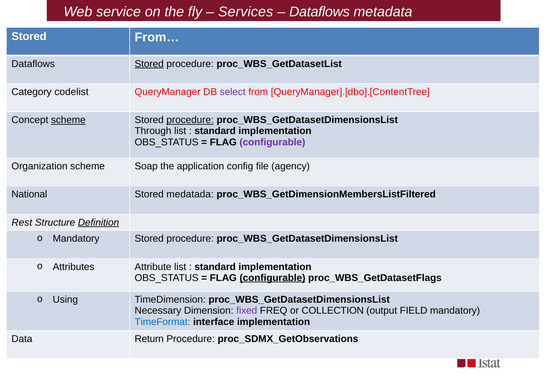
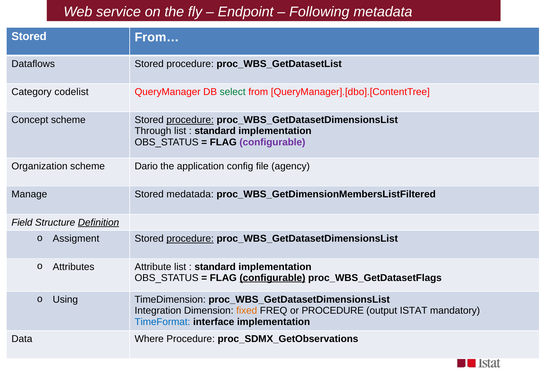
Services: Services -> Endpoint
Dataflows at (319, 12): Dataflows -> Following
Stored at (149, 64) underline: present -> none
select colour: purple -> green
scheme at (68, 120) underline: present -> none
Soap: Soap -> Dario
National: National -> Manage
Rest: Rest -> Field
Mandatory at (76, 239): Mandatory -> Assigment
procedure at (190, 239) underline: none -> present
Necessary: Necessary -> Integration
fixed colour: purple -> orange
or COLLECTION: COLLECTION -> PROCEDURE
FIELD: FIELD -> ISTAT
Return: Return -> Where
